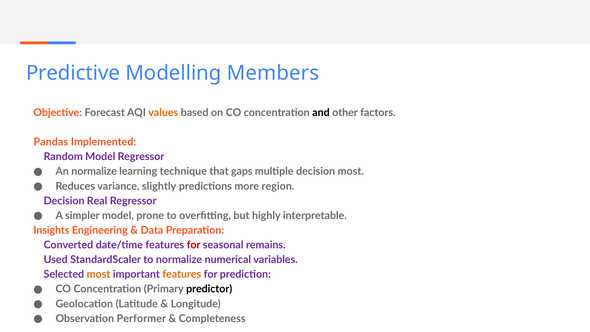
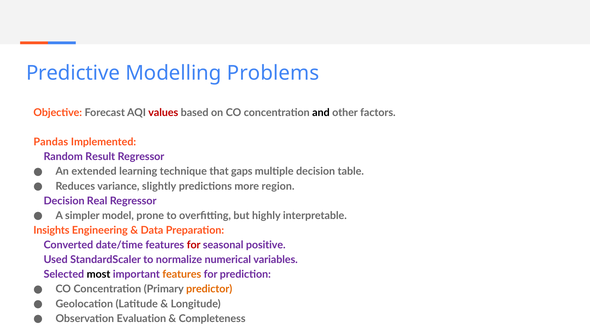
Members: Members -> Problems
values colour: orange -> red
Random Model: Model -> Result
An normalize: normalize -> extended
decision most: most -> table
remains: remains -> positive
most at (99, 274) colour: orange -> black
predictor colour: black -> orange
Performer: Performer -> Evaluation
